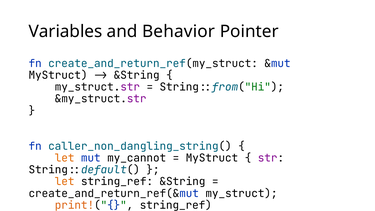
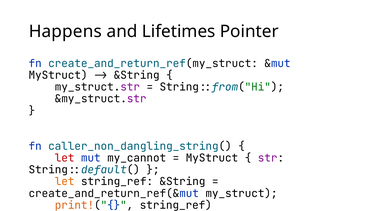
Variables: Variables -> Happens
Behavior: Behavior -> Lifetimes
let at (65, 158) colour: orange -> red
